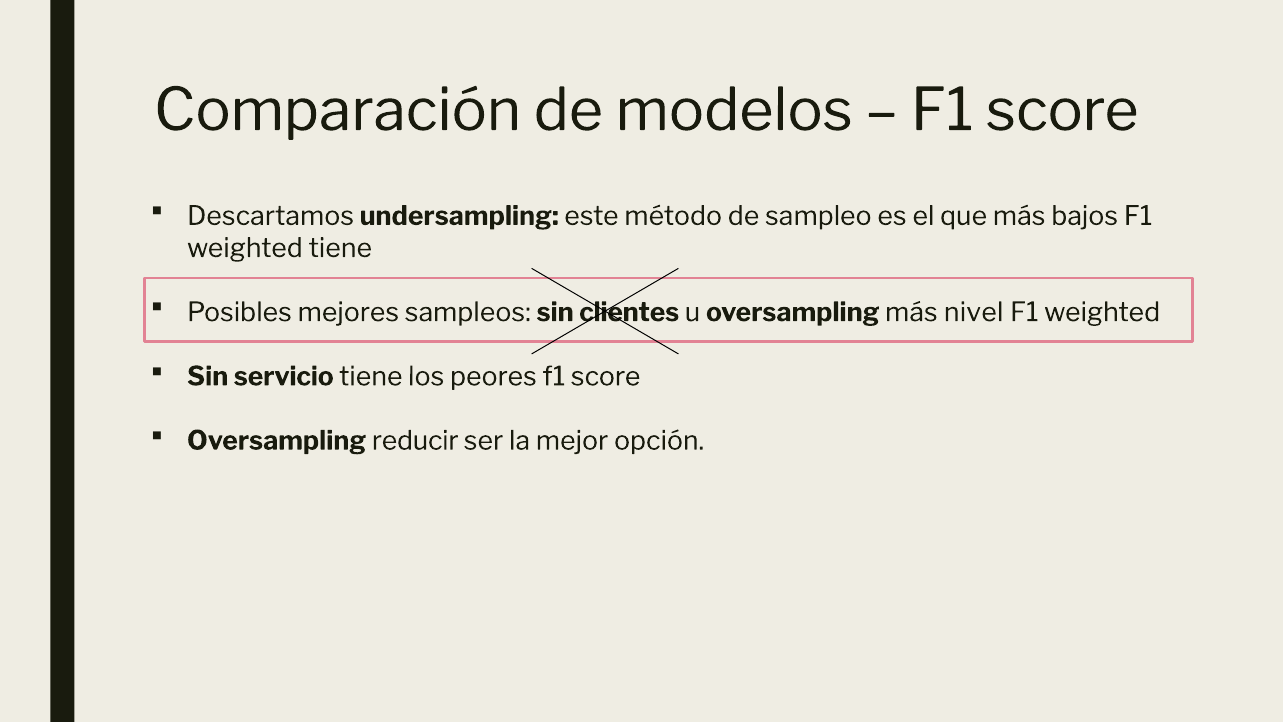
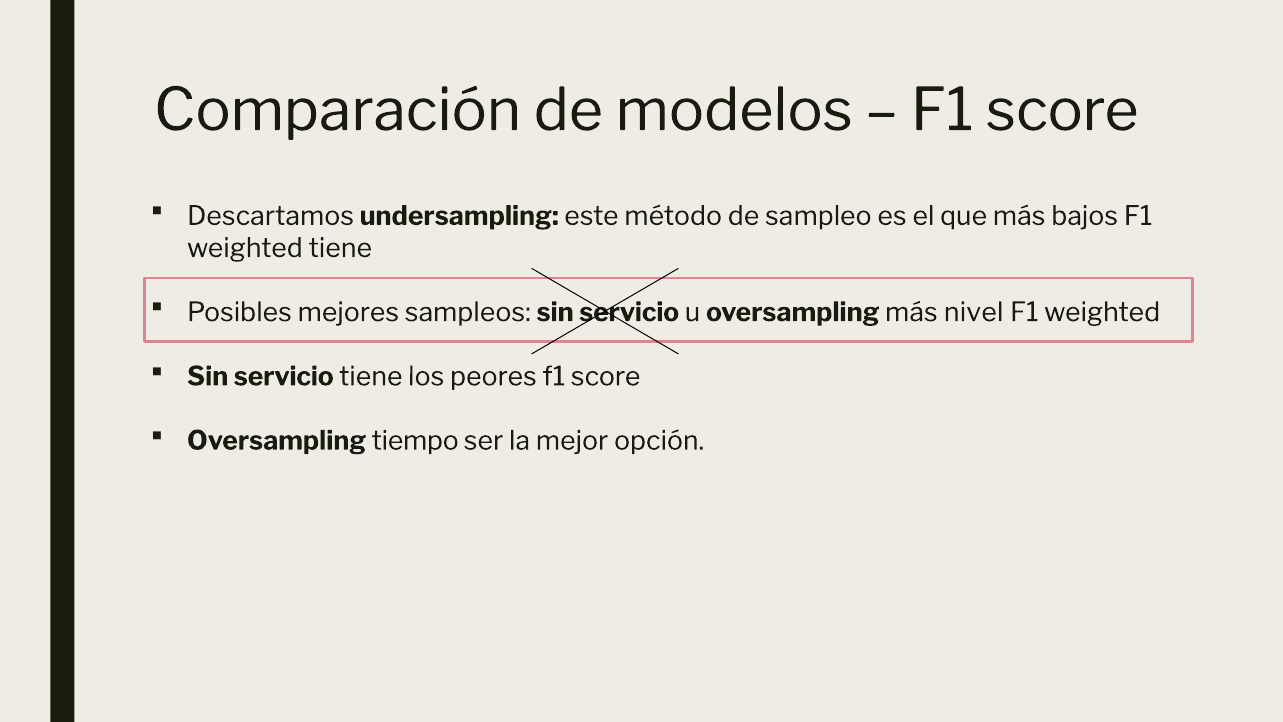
sampleos sin clientes: clientes -> servicio
reducir: reducir -> tiempo
